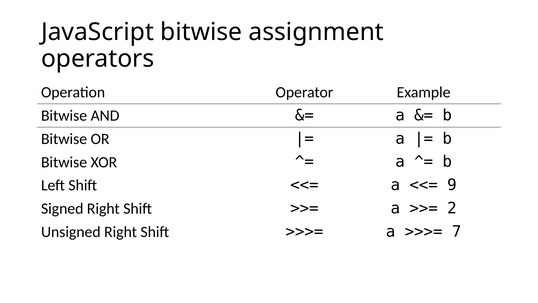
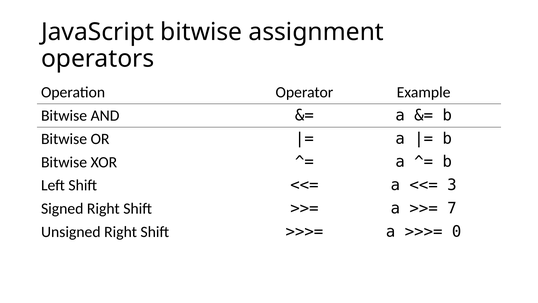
9: 9 -> 3
2: 2 -> 7
7: 7 -> 0
